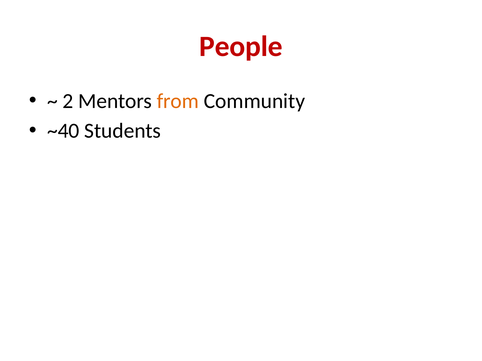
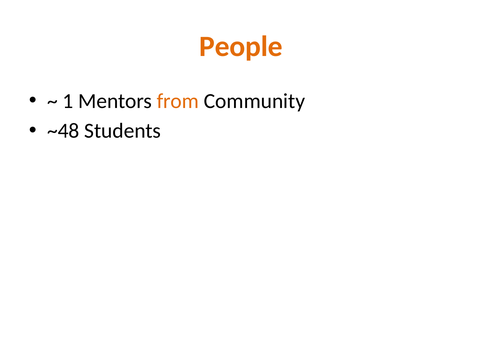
People colour: red -> orange
2: 2 -> 1
~40: ~40 -> ~48
